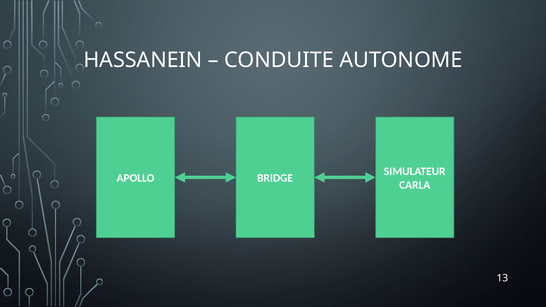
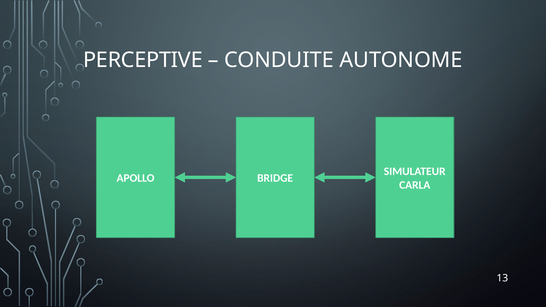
HASSANEIN: HASSANEIN -> PERCEPTIVE
